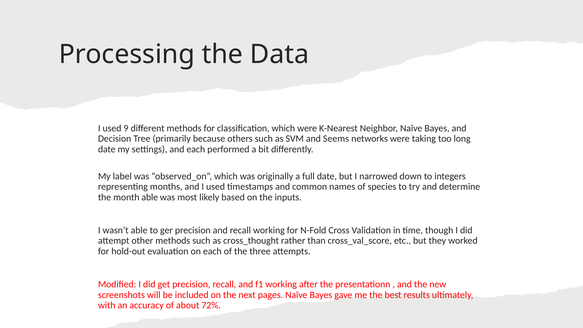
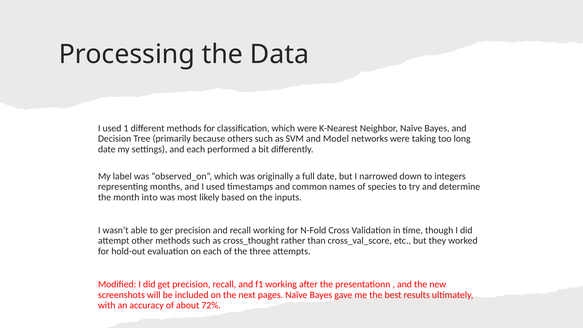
9: 9 -> 1
Seems: Seems -> Model
month able: able -> into
